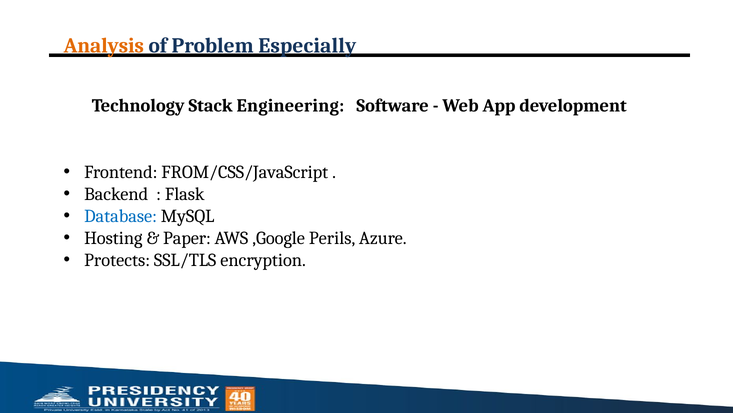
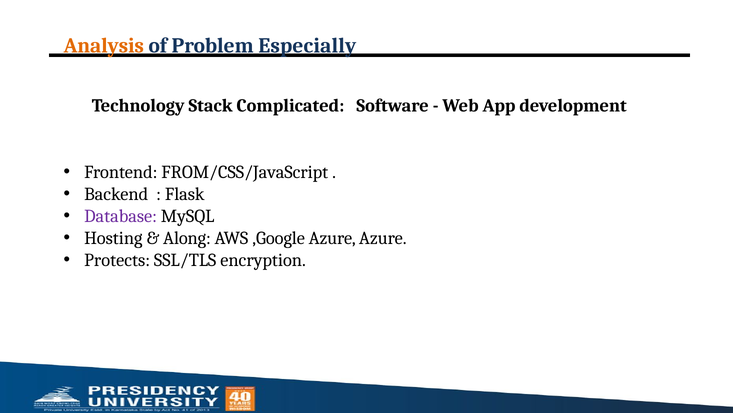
Engineering: Engineering -> Complicated
Database colour: blue -> purple
Paper: Paper -> Along
,Google Perils: Perils -> Azure
